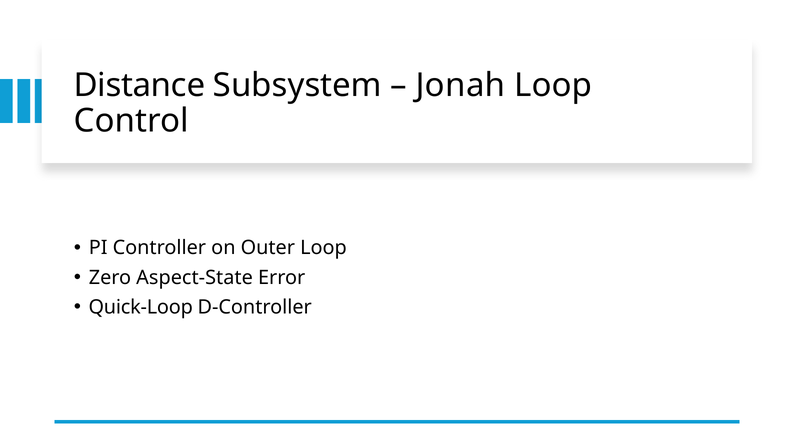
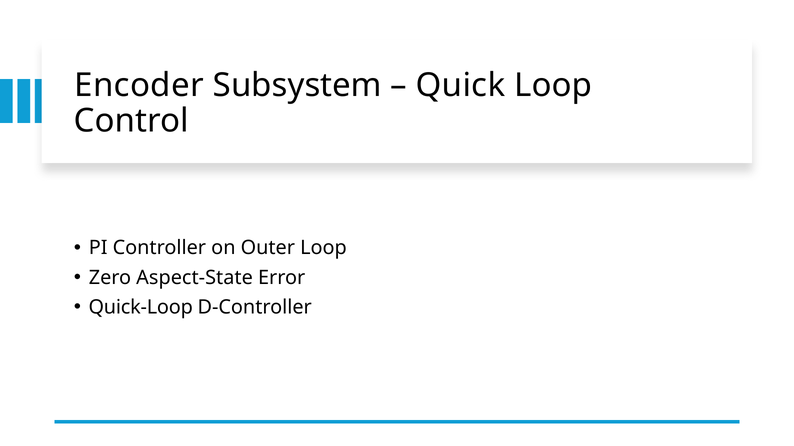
Distance: Distance -> Encoder
Jonah: Jonah -> Quick
